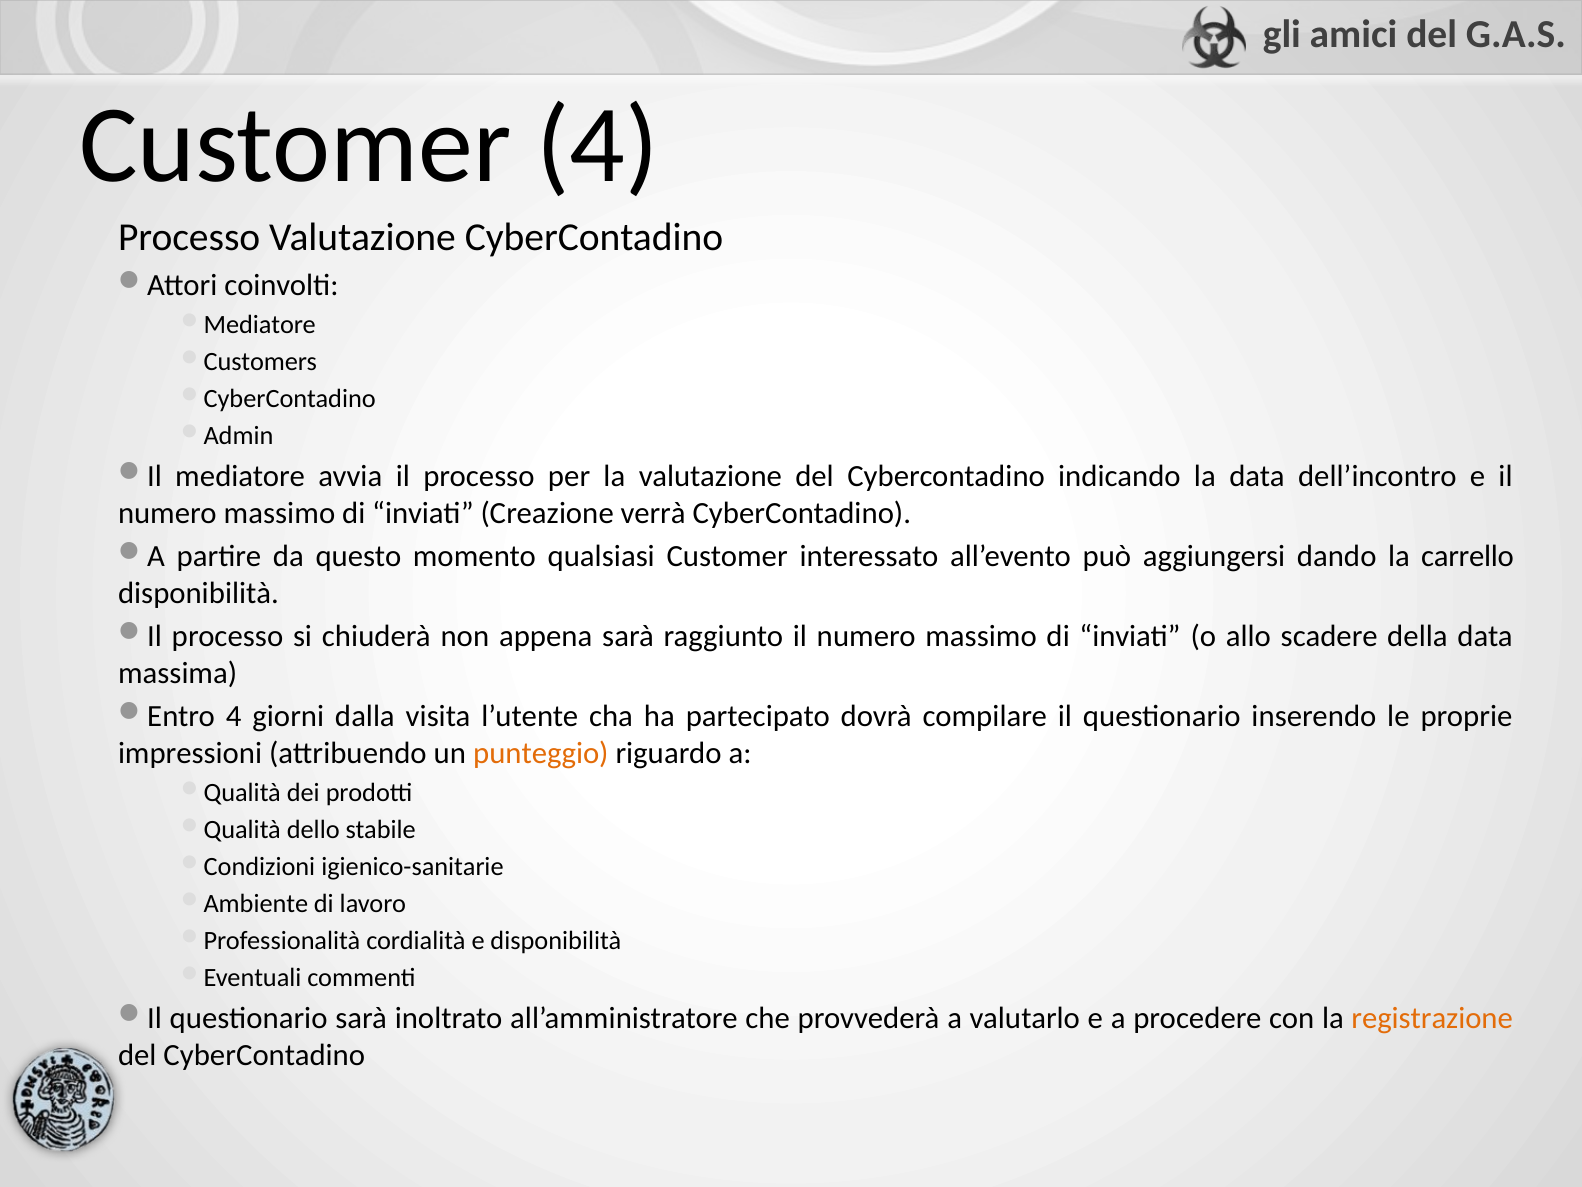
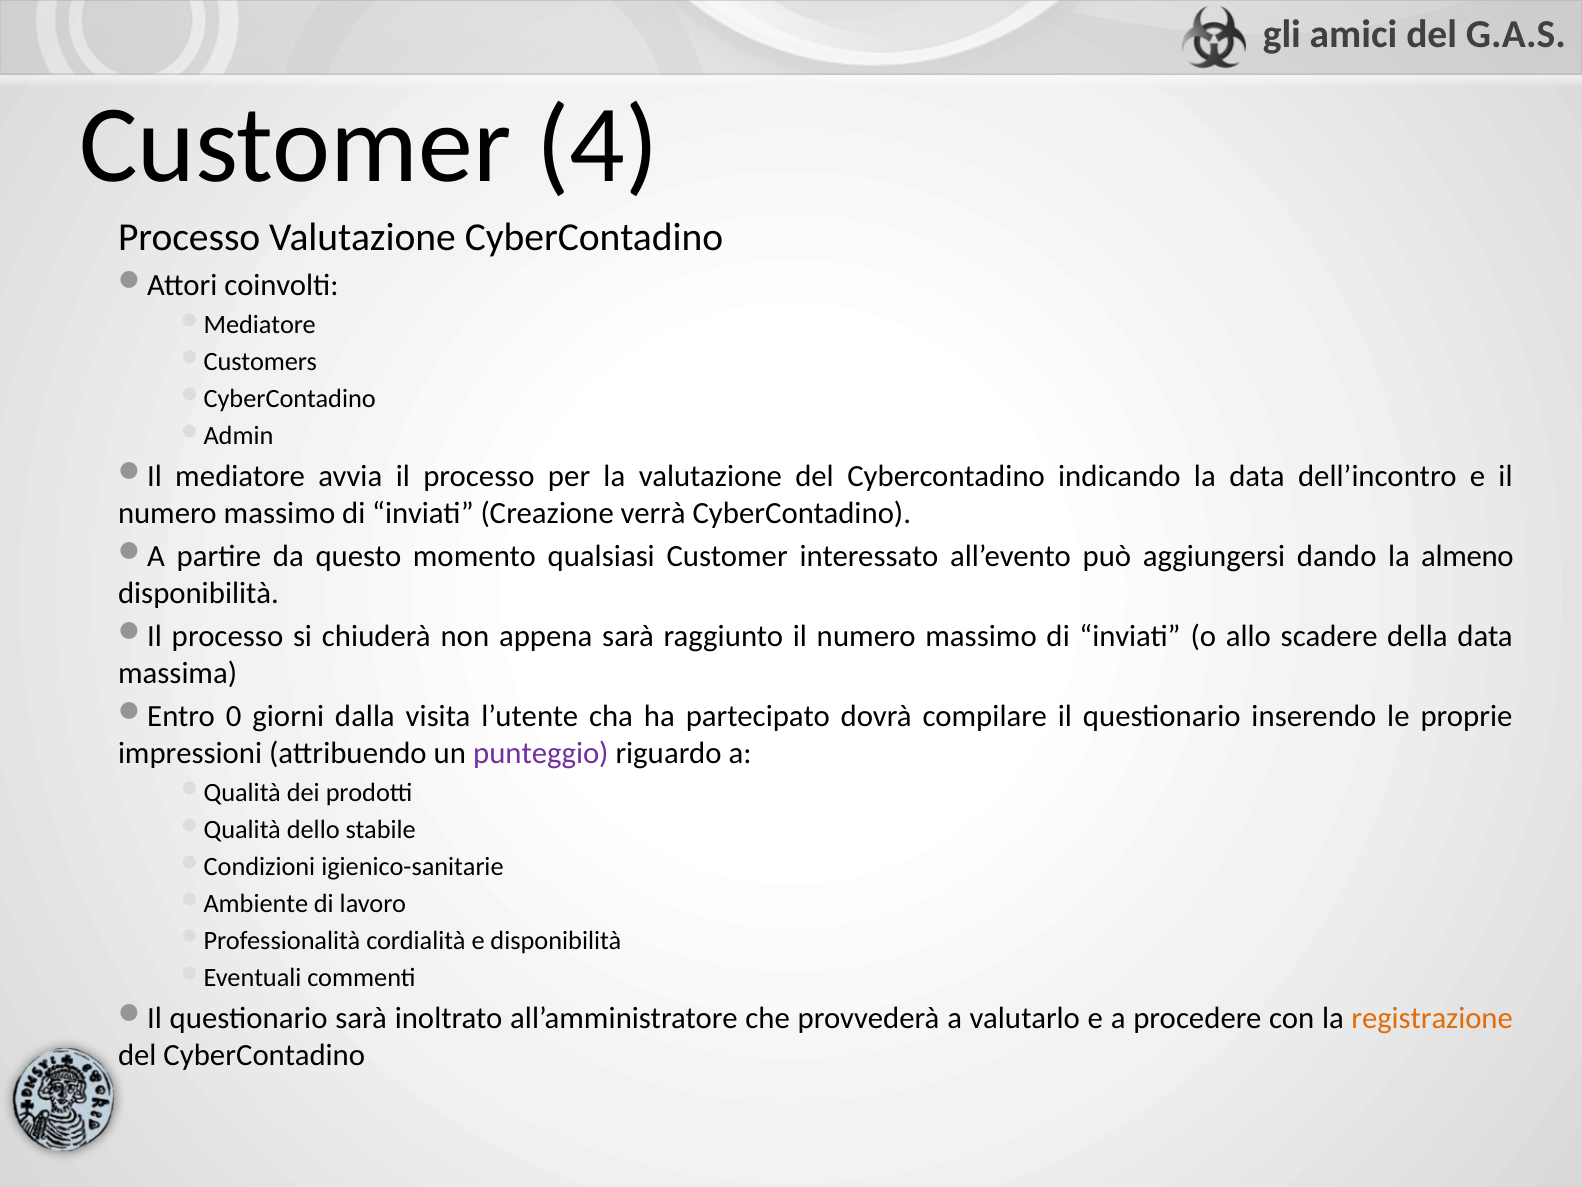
carrello: carrello -> almeno
4 at (234, 716): 4 -> 0
punteggio colour: orange -> purple
